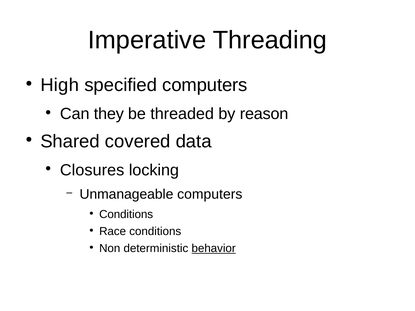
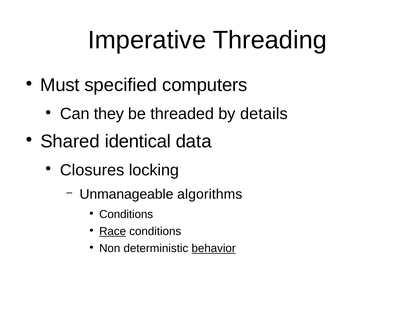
High: High -> Must
reason: reason -> details
covered: covered -> identical
Unmanageable computers: computers -> algorithms
Race underline: none -> present
